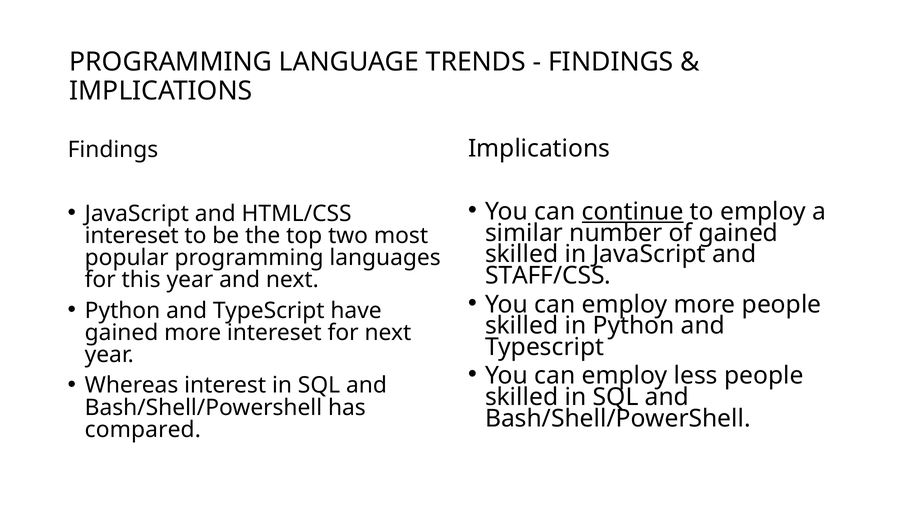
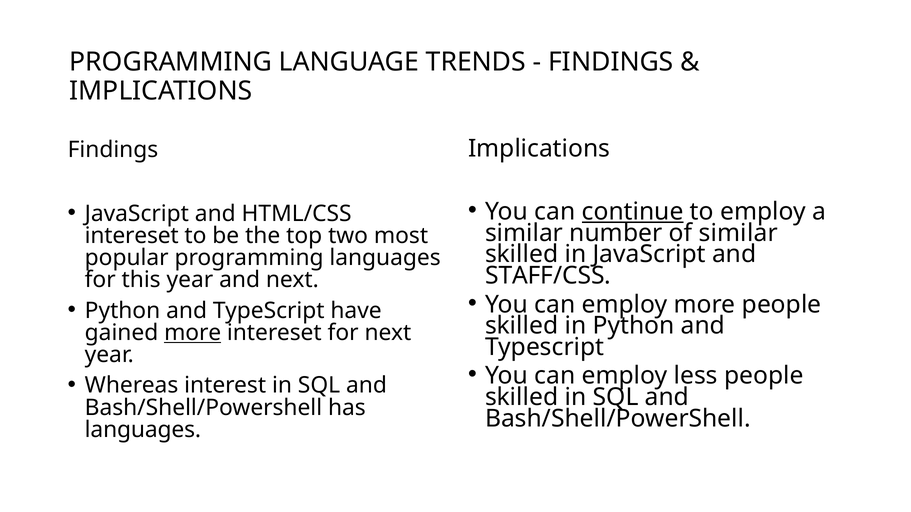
of gained: gained -> similar
more at (193, 333) underline: none -> present
compared at (143, 430): compared -> languages
